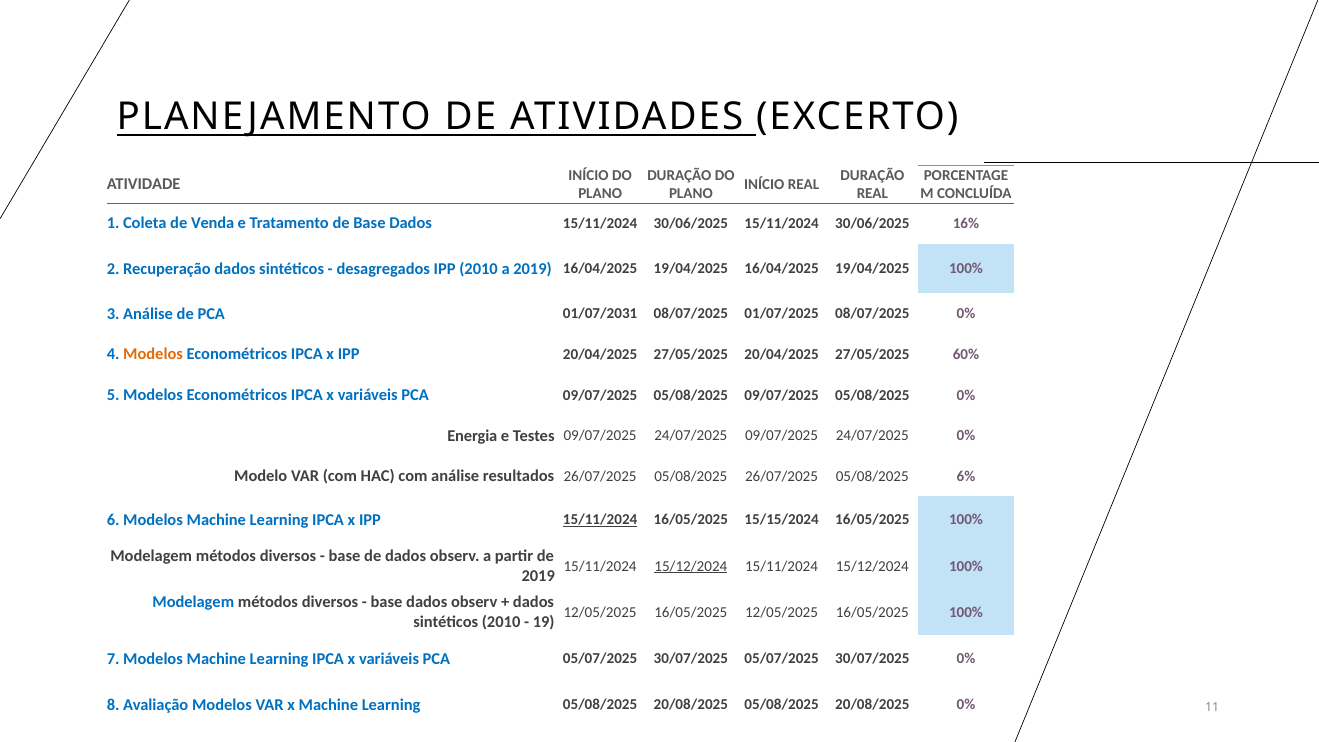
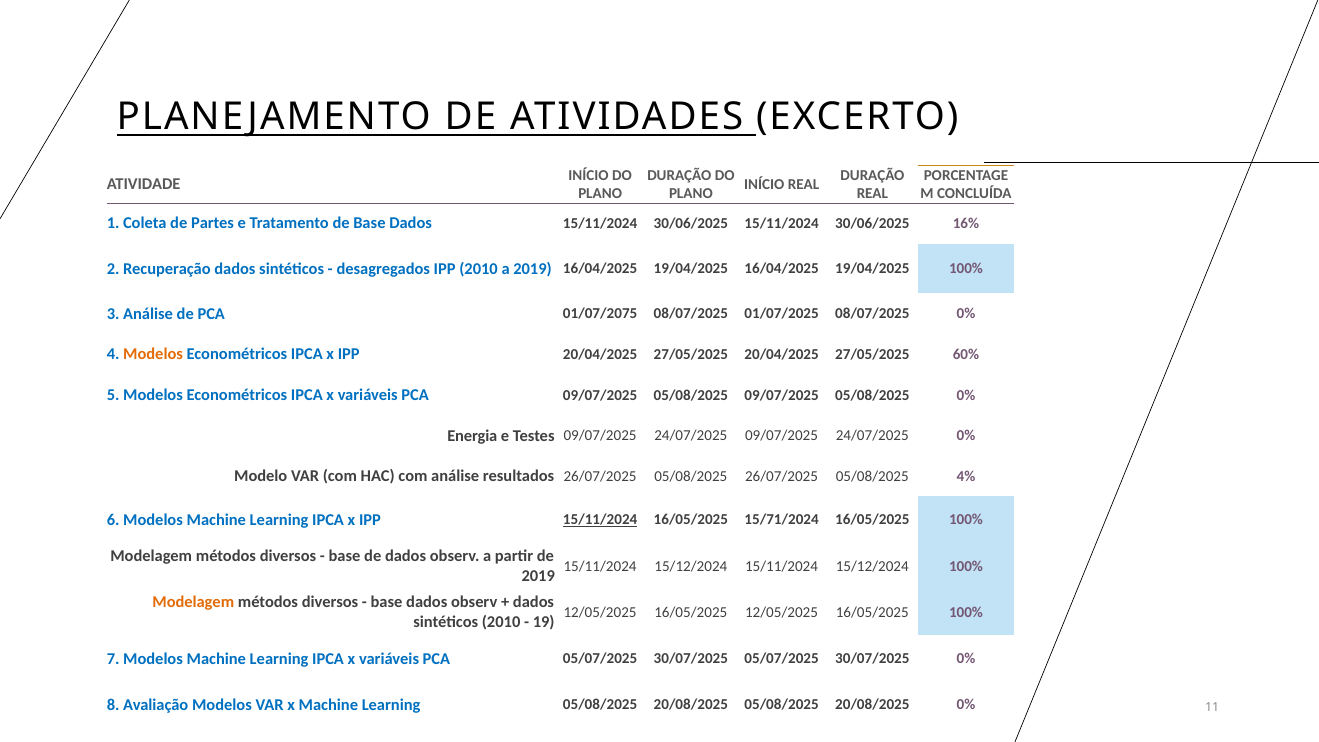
Venda: Venda -> Partes
01/07/2031: 01/07/2031 -> 01/07/2075
6%: 6% -> 4%
15/15/2024: 15/15/2024 -> 15/71/2024
15/12/2024 at (691, 566) underline: present -> none
Modelagem at (193, 602) colour: blue -> orange
